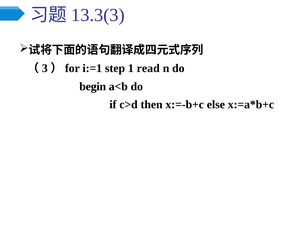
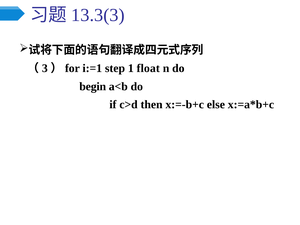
read: read -> float
